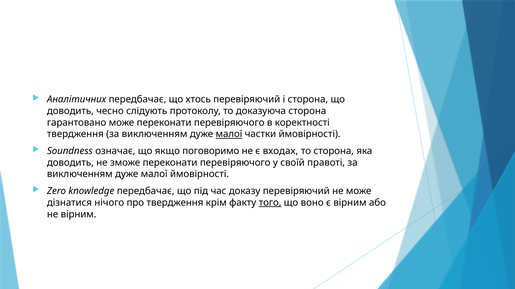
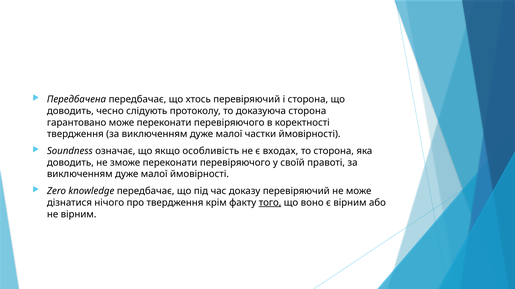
Аналітичних: Аналітичних -> Передбачена
малої at (229, 134) underline: present -> none
поговоримо: поговоримо -> особливість
